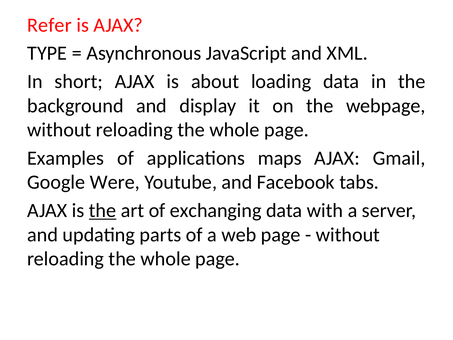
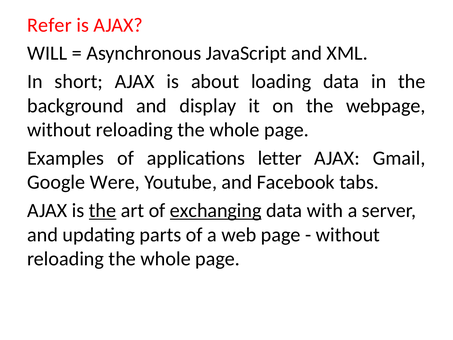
TYPE: TYPE -> WILL
maps: maps -> letter
exchanging underline: none -> present
